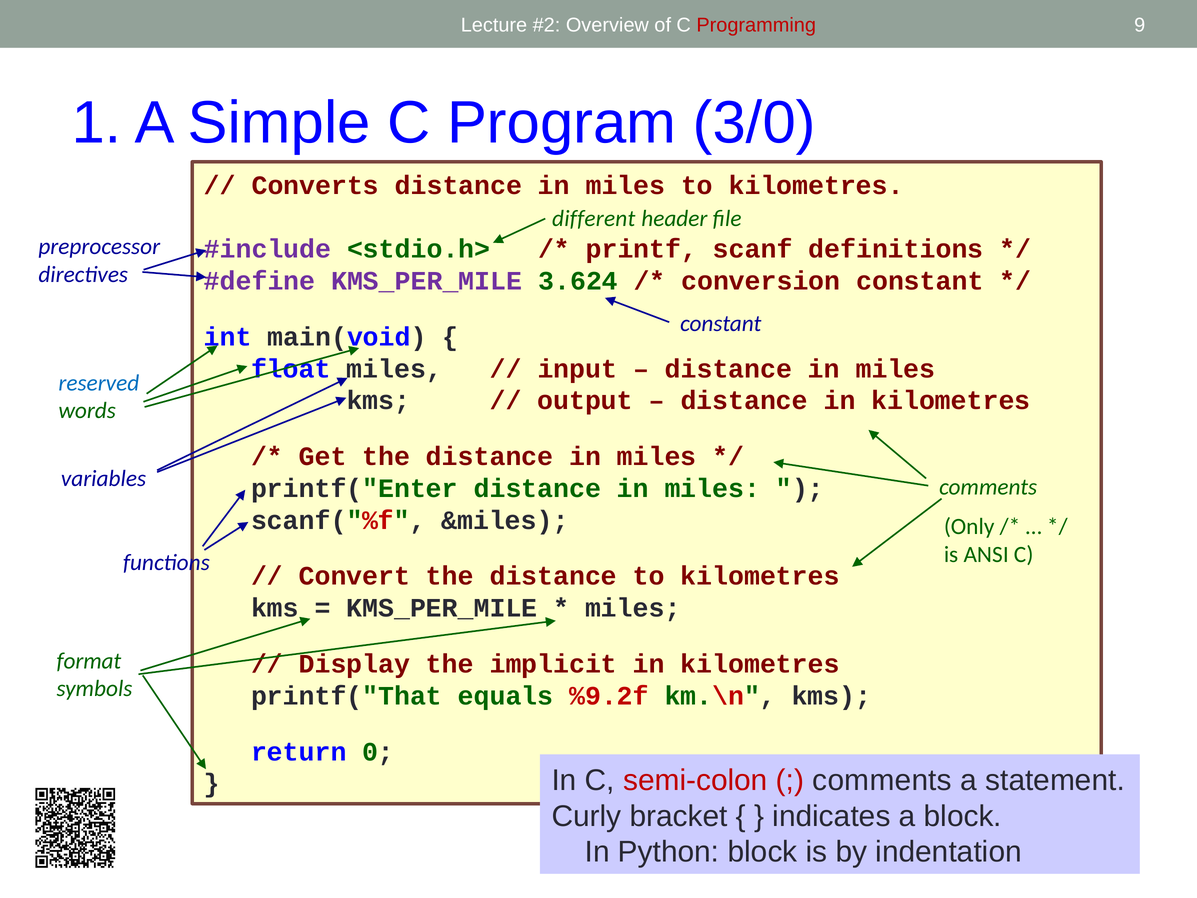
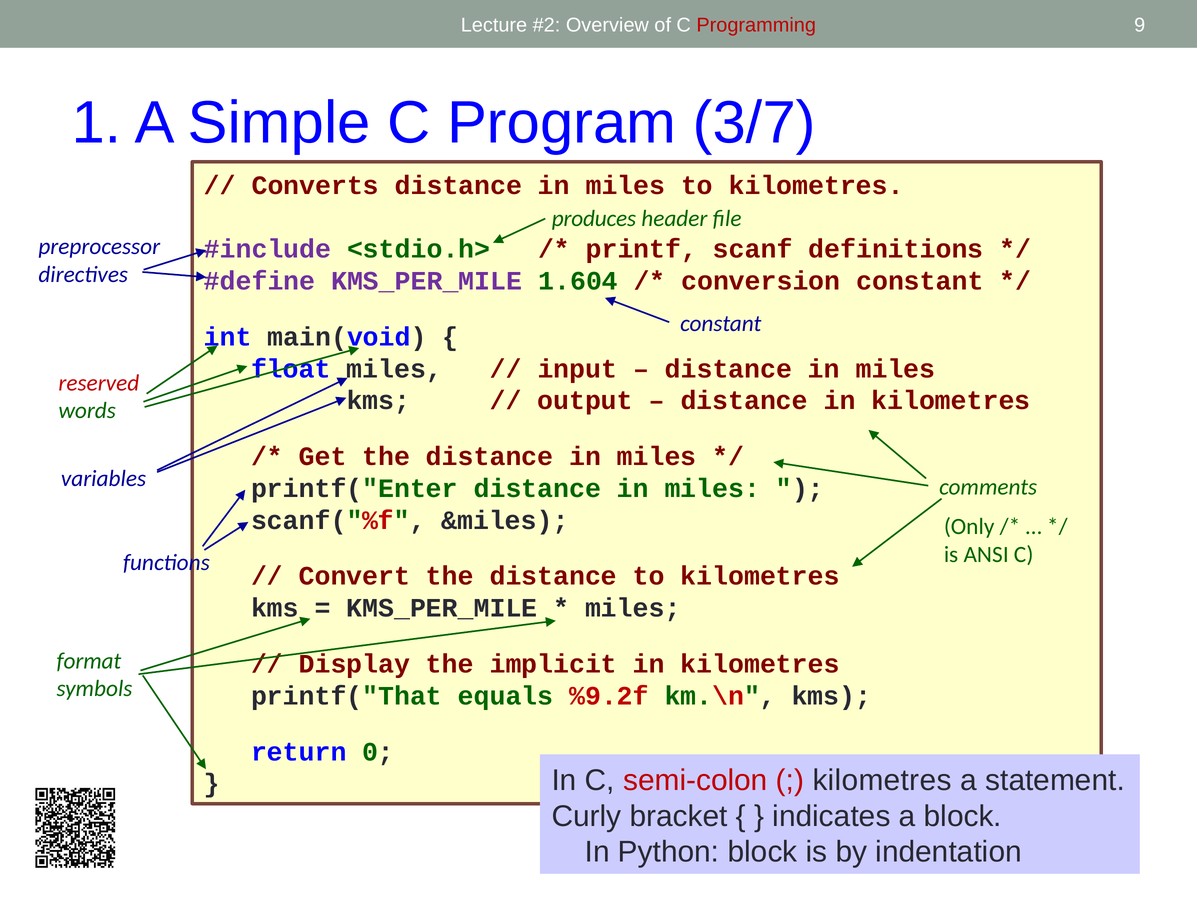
3/0: 3/0 -> 3/7
different: different -> produces
3.624: 3.624 -> 1.604
reserved colour: blue -> red
comments at (882, 780): comments -> kilometres
